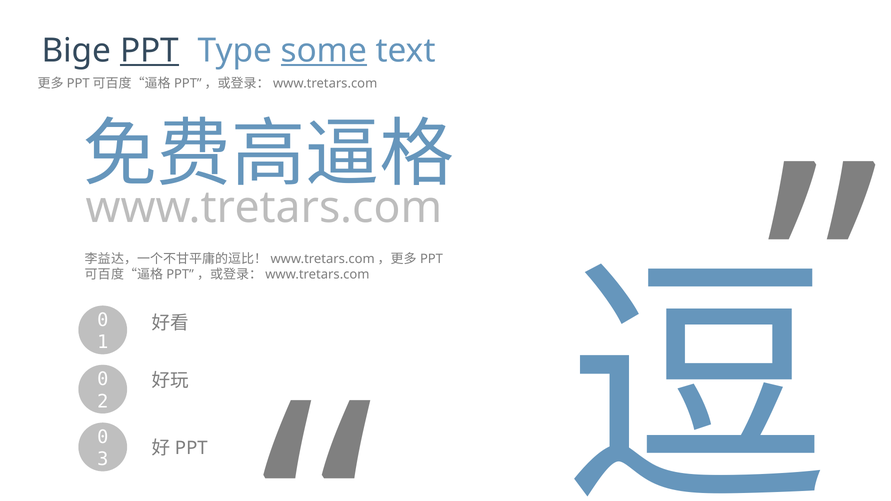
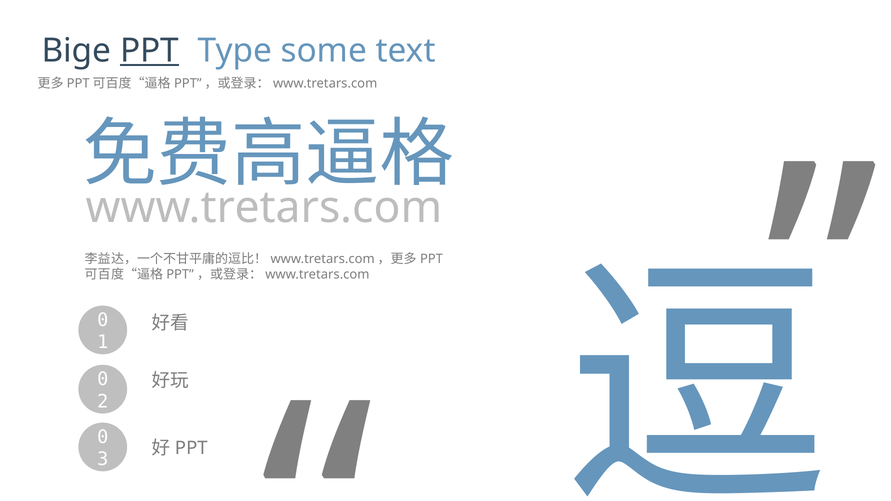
some underline: present -> none
